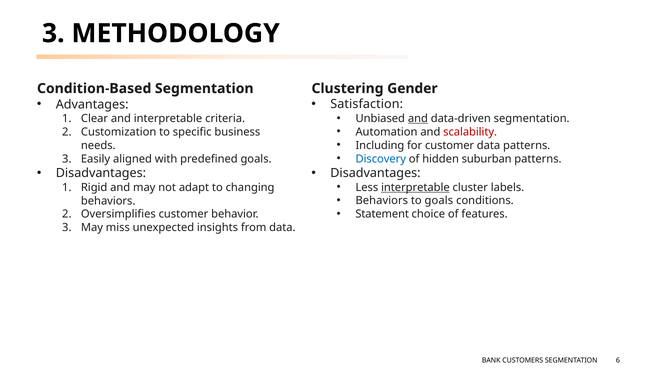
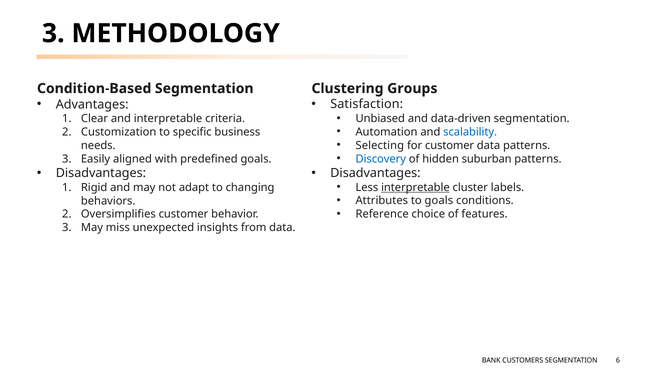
Gender: Gender -> Groups
and at (418, 118) underline: present -> none
scalability colour: red -> blue
Including: Including -> Selecting
Behaviors at (382, 201): Behaviors -> Attributes
Statement: Statement -> Reference
